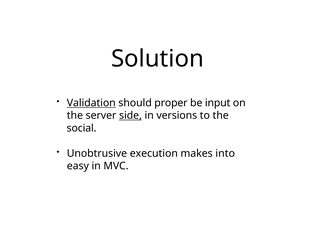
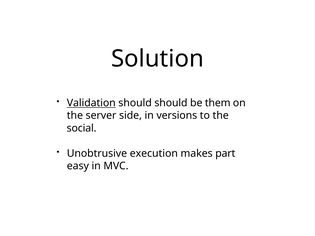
should proper: proper -> should
input: input -> them
side underline: present -> none
into: into -> part
